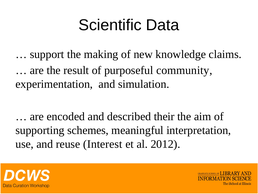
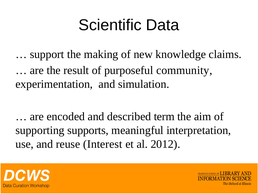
their: their -> term
schemes: schemes -> supports
